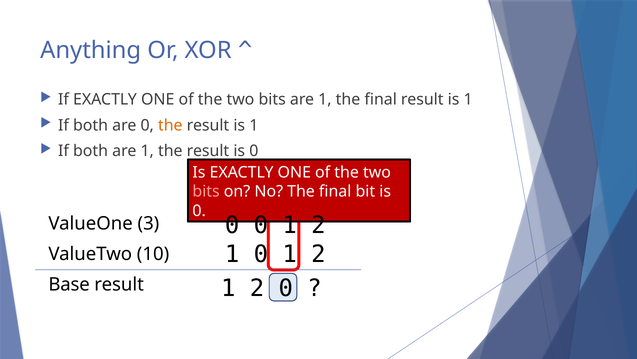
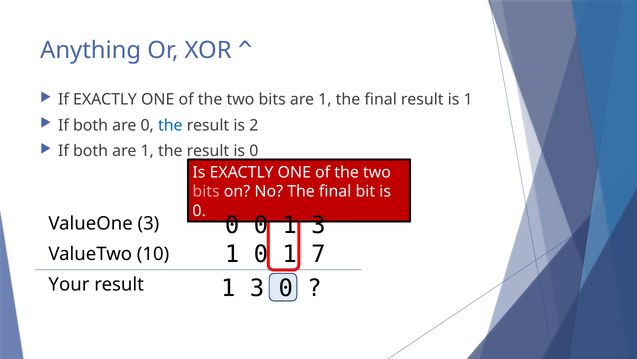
the at (170, 125) colour: orange -> blue
1 at (254, 125): 1 -> 2
0 0 1 2: 2 -> 3
1 0 1 2: 2 -> 7
Base: Base -> Your
result 1 2: 2 -> 3
